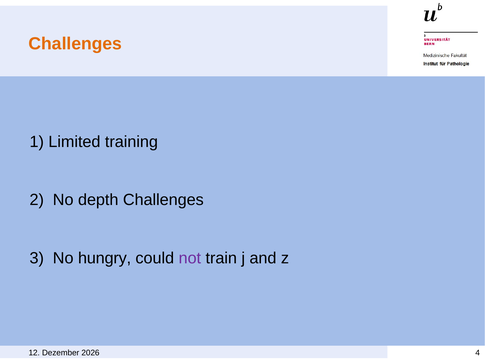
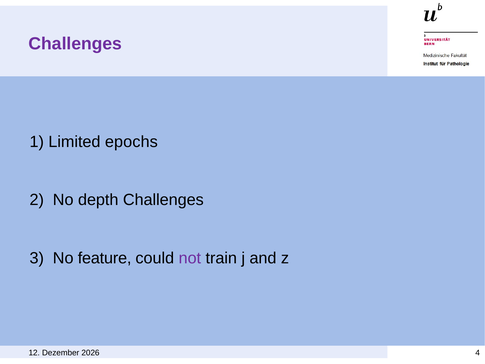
Challenges at (75, 44) colour: orange -> purple
training: training -> epochs
hungry: hungry -> feature
